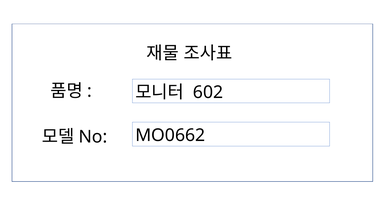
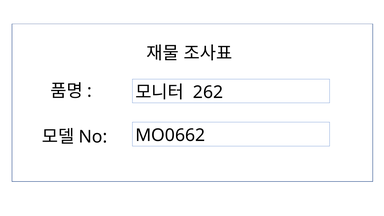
602: 602 -> 262
